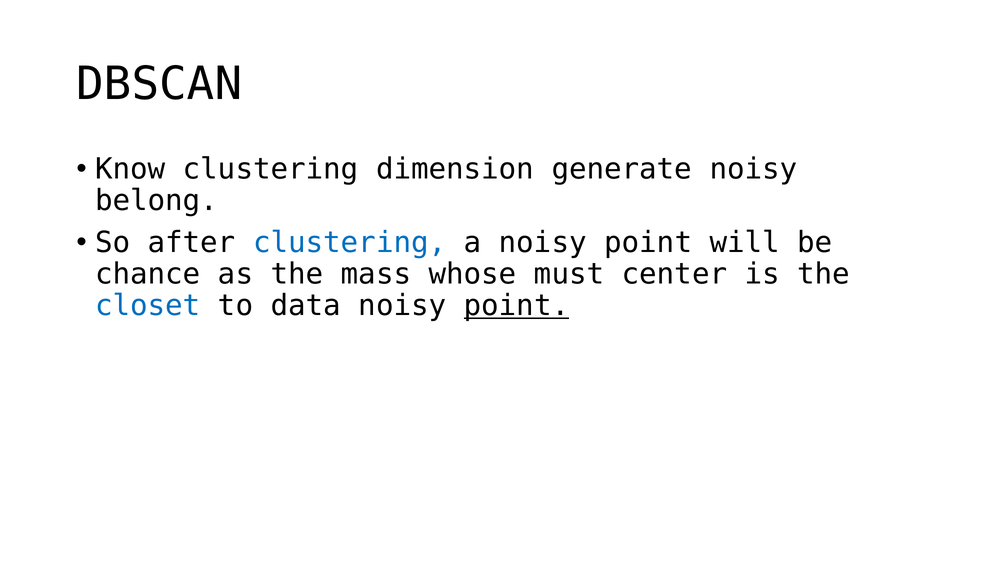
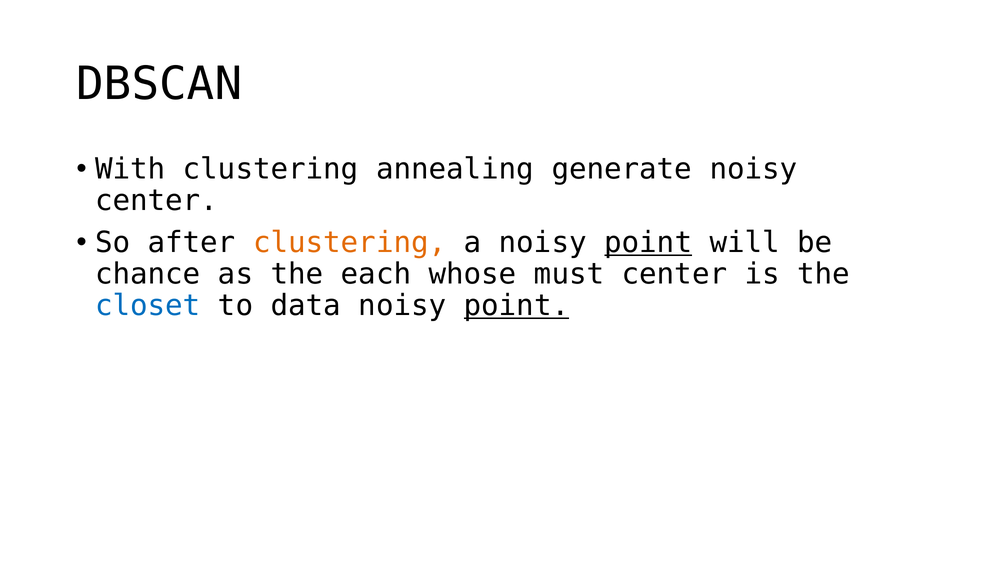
Know: Know -> With
dimension: dimension -> annealing
belong at (157, 201): belong -> center
clustering at (350, 243) colour: blue -> orange
point at (648, 243) underline: none -> present
mass: mass -> each
